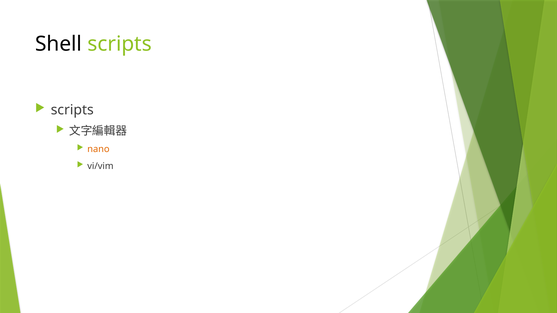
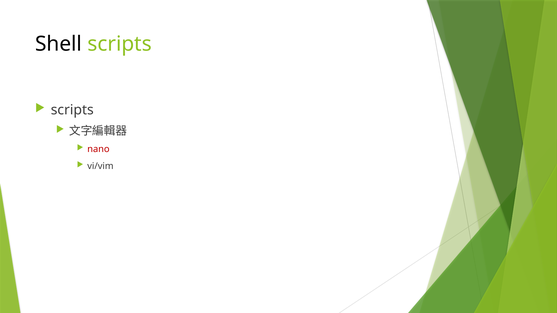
nano colour: orange -> red
